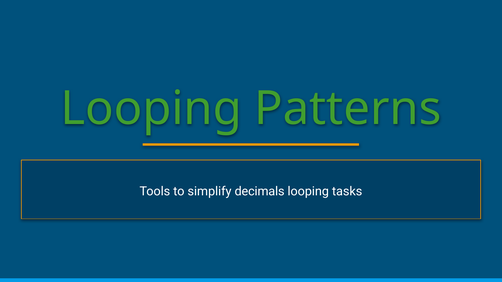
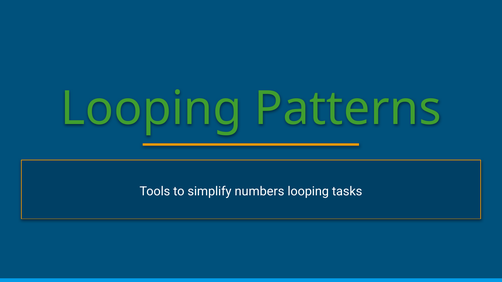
decimals: decimals -> numbers
